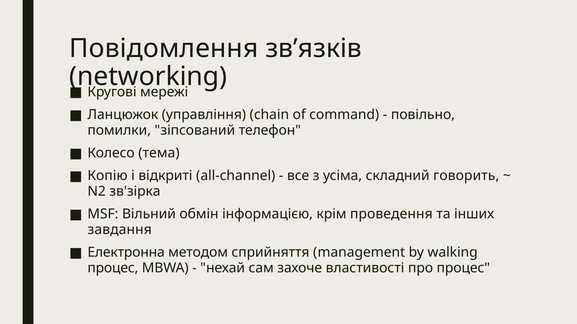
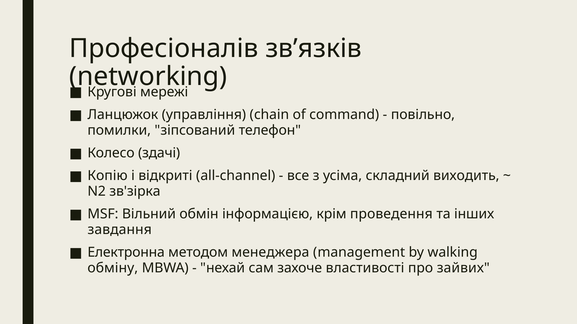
Повідомлення: Повідомлення -> Професіоналів
тема: тема -> здачі
говорить: говорить -> виходить
сприйняття: сприйняття -> менеджера
процес at (113, 268): процес -> обміну
про процес: процес -> зайвих
